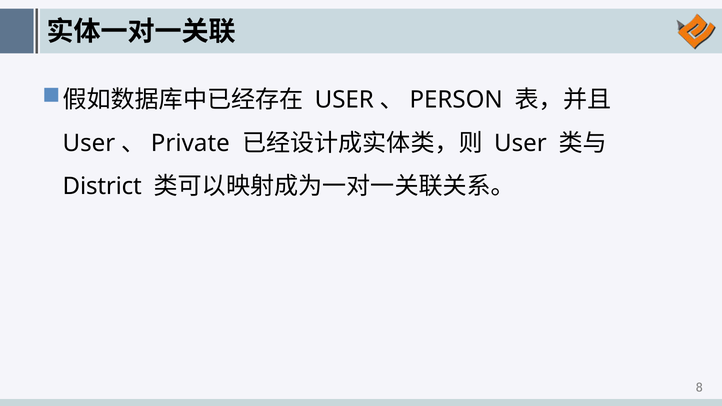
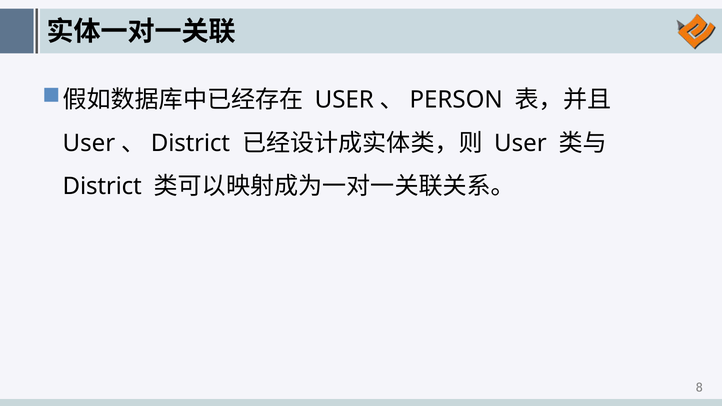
Private at (190, 143): Private -> District
